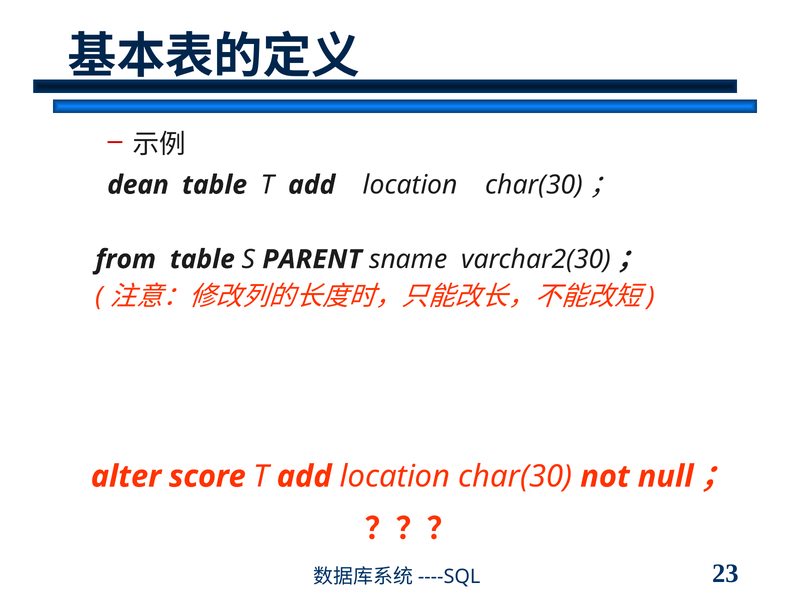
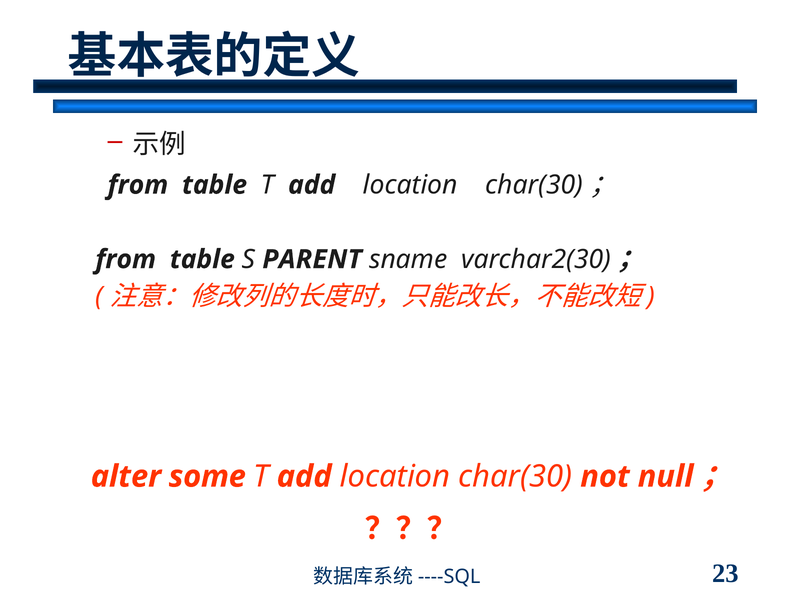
dean at (138, 185): dean -> from
score: score -> some
